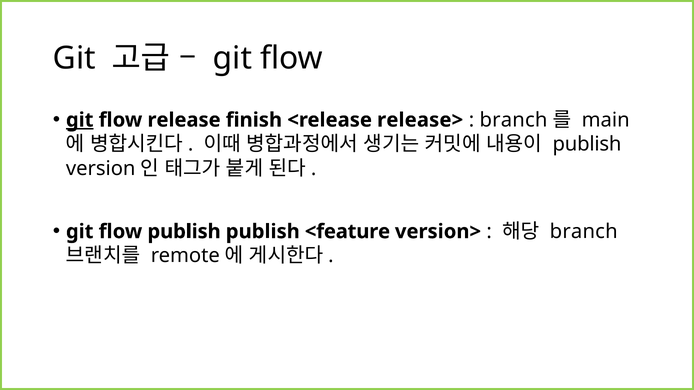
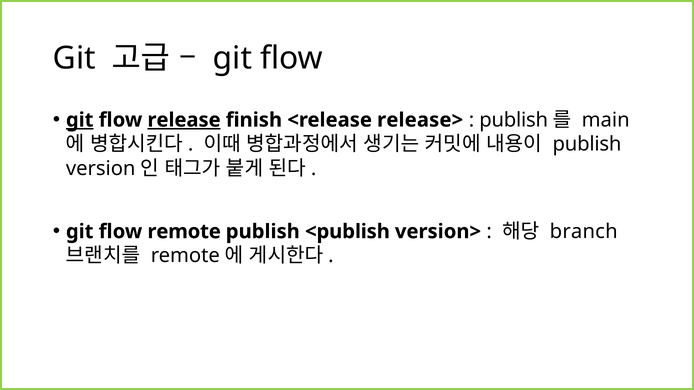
release underline: none -> present
branch at (513, 120): branch -> publish
flow publish: publish -> remote
<feature: <feature -> <publish
